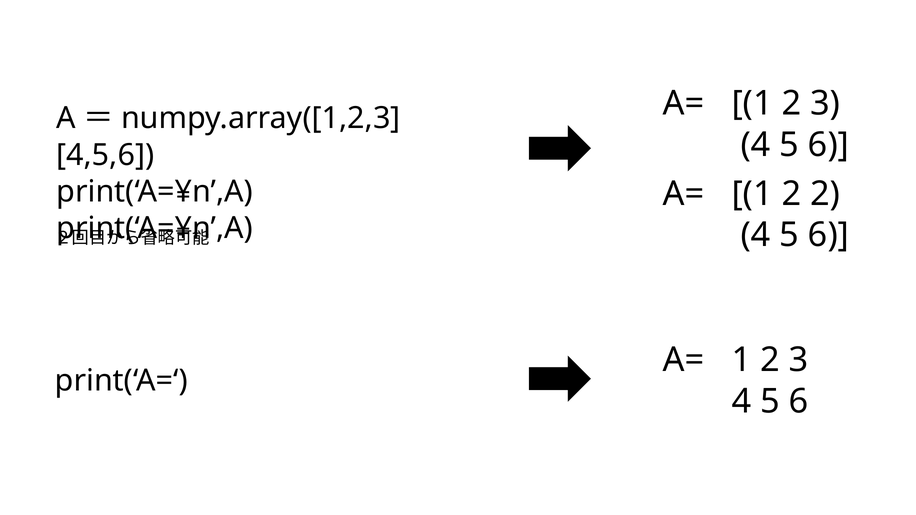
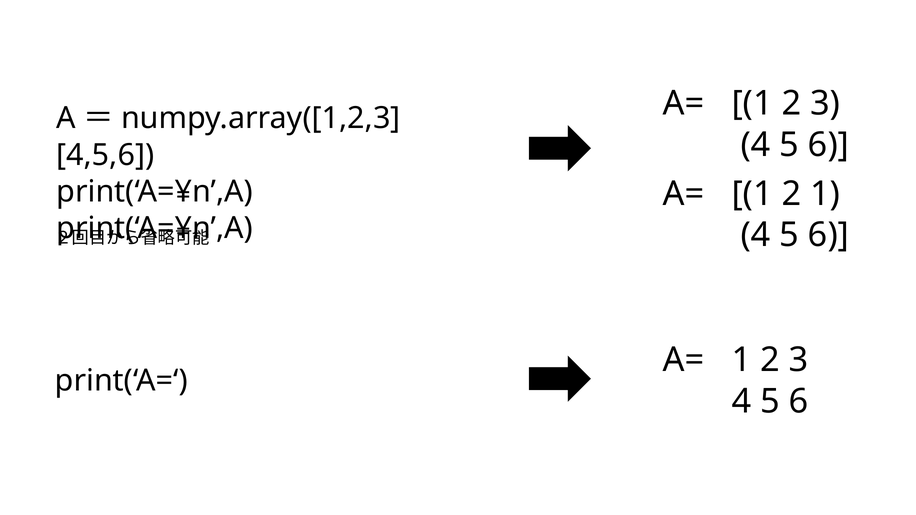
2 2: 2 -> 1
